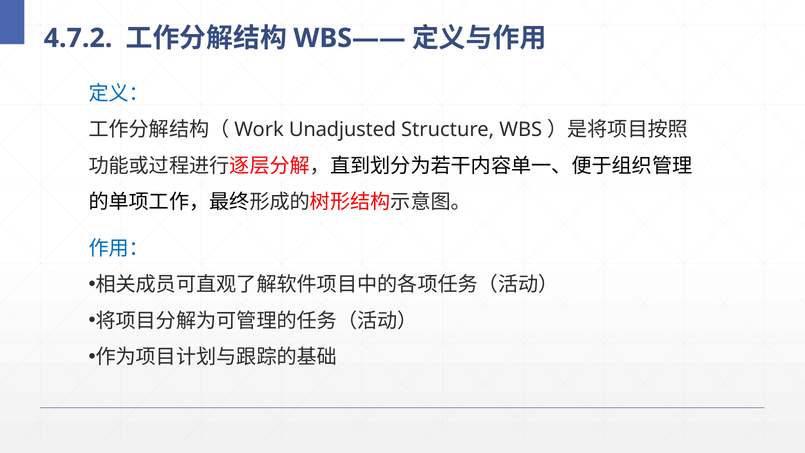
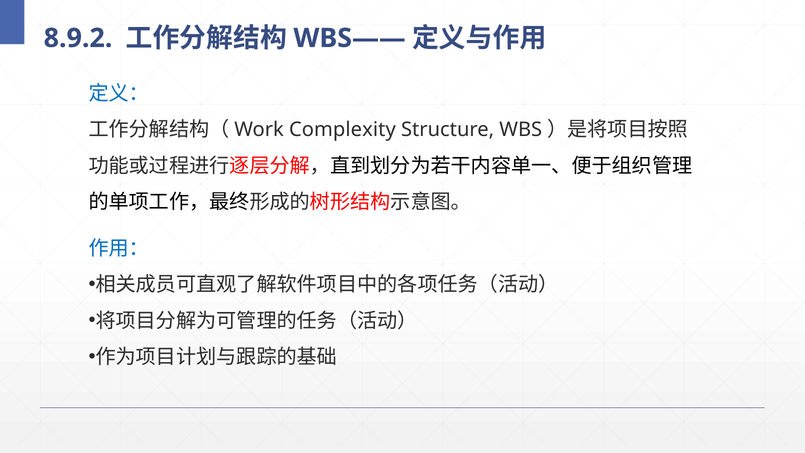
4.7.2: 4.7.2 -> 8.9.2
Unadjusted: Unadjusted -> Complexity
